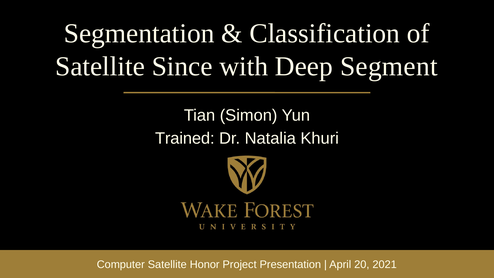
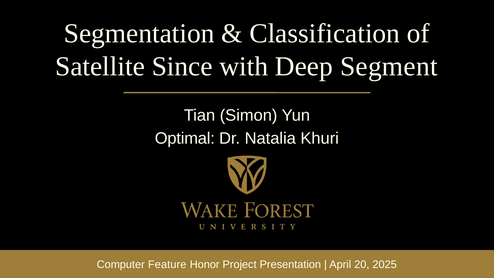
Trained: Trained -> Optimal
Computer Satellite: Satellite -> Feature
2021: 2021 -> 2025
